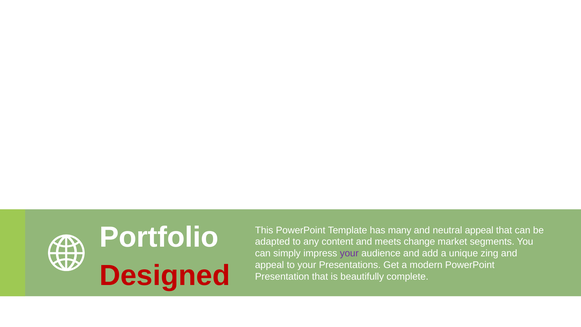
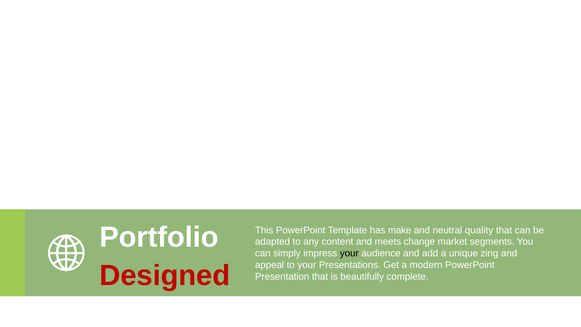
many: many -> make
neutral appeal: appeal -> quality
your at (349, 253) colour: purple -> black
